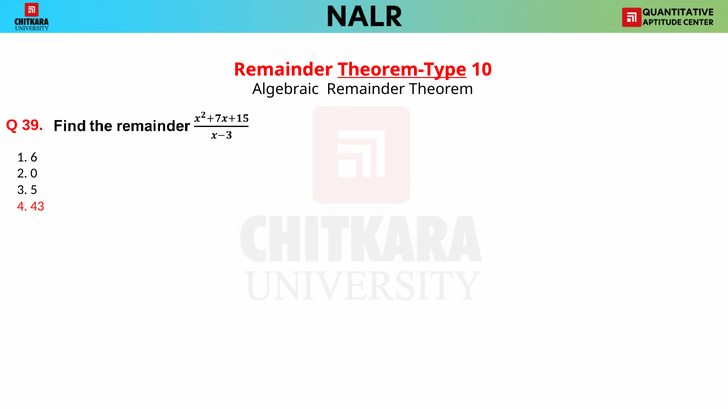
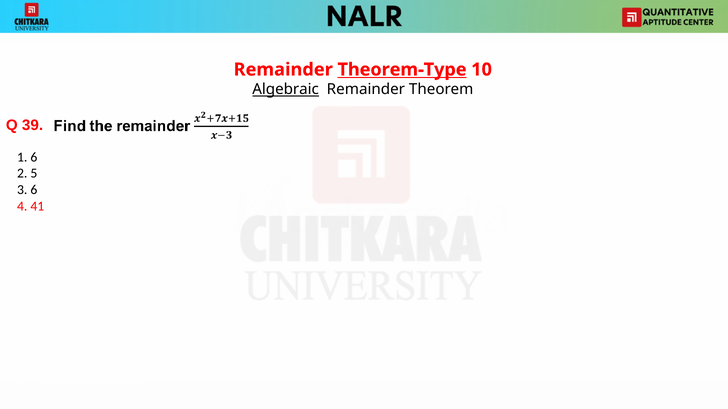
Algebraic underline: none -> present
0: 0 -> 5
3 5: 5 -> 6
43: 43 -> 41
